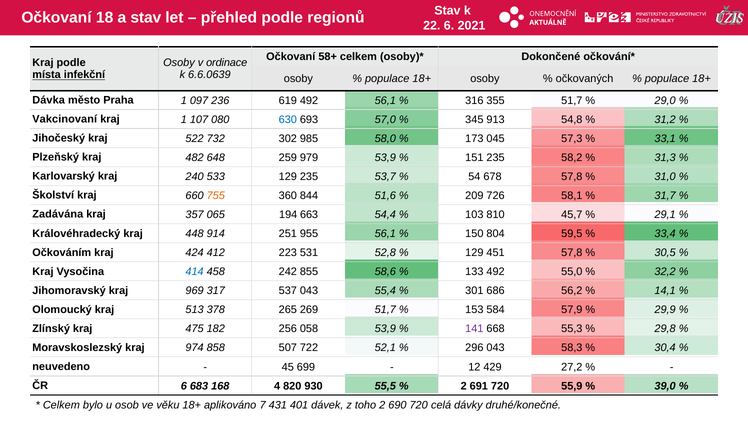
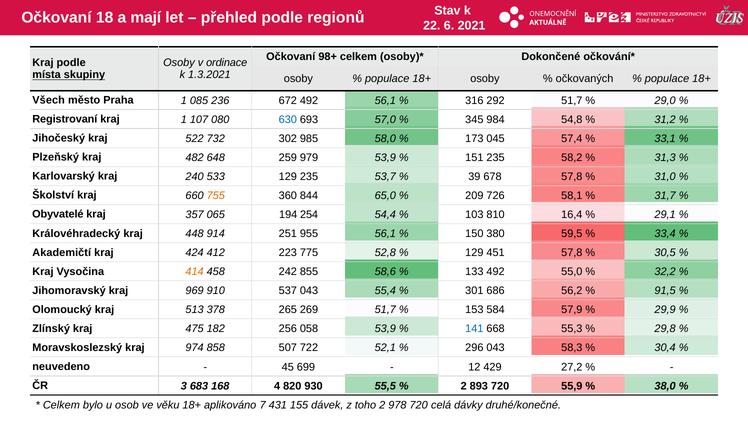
a stav: stav -> mají
58+: 58+ -> 98+
infekční: infekční -> skupiny
6.6.0639: 6.6.0639 -> 1.3.2021
Dávka: Dávka -> Všech
097: 097 -> 085
619: 619 -> 672
355: 355 -> 292
Vakcinovaní: Vakcinovaní -> Registrovaní
913: 913 -> 984
57,3: 57,3 -> 57,4
54: 54 -> 39
51,6: 51,6 -> 65,0
Zadávána: Zadávána -> Obyvatelé
663: 663 -> 254
45,7: 45,7 -> 16,4
804: 804 -> 380
Očkováním: Očkováním -> Akademičtí
531: 531 -> 775
414 colour: blue -> orange
317: 317 -> 910
14,1: 14,1 -> 91,5
141 colour: purple -> blue
ČR 6: 6 -> 3
691: 691 -> 893
39,0: 39,0 -> 38,0
401: 401 -> 155
690: 690 -> 978
